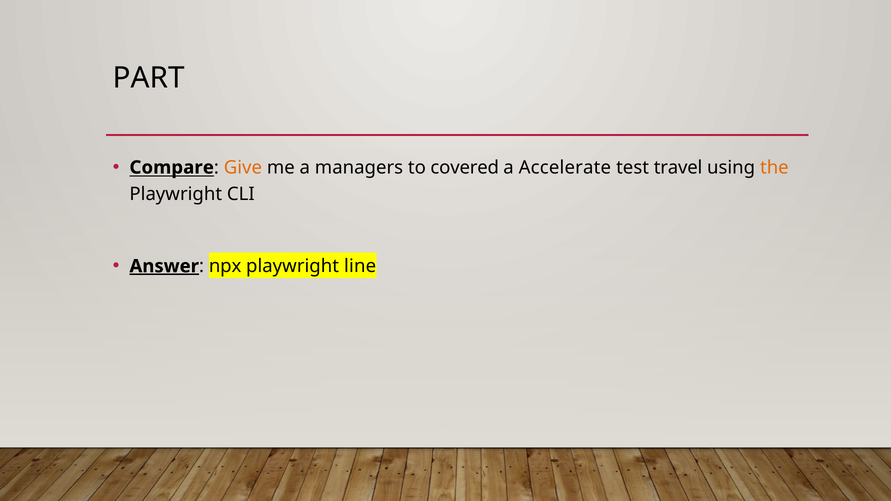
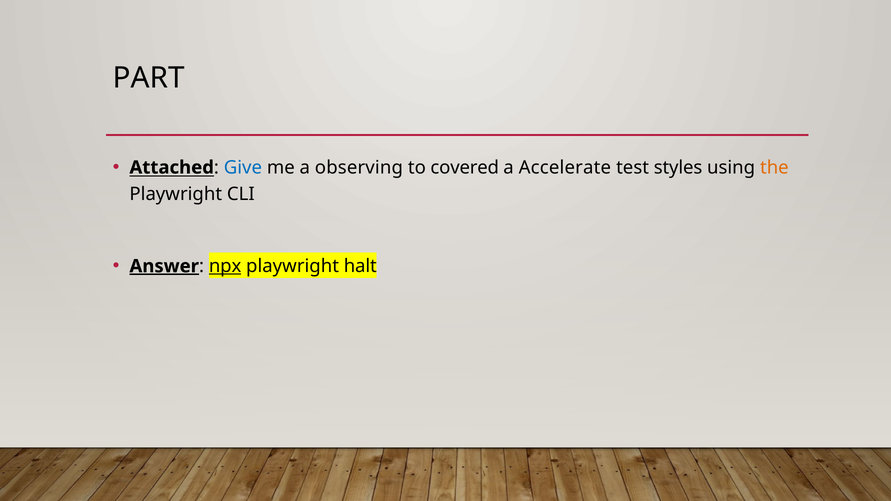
Compare: Compare -> Attached
Give colour: orange -> blue
managers: managers -> observing
travel: travel -> styles
npx underline: none -> present
line: line -> halt
